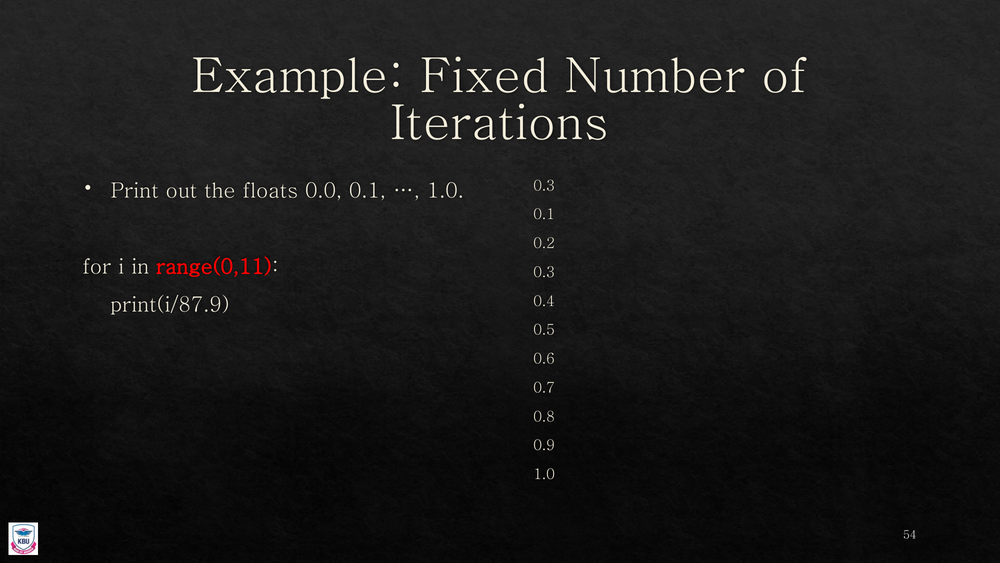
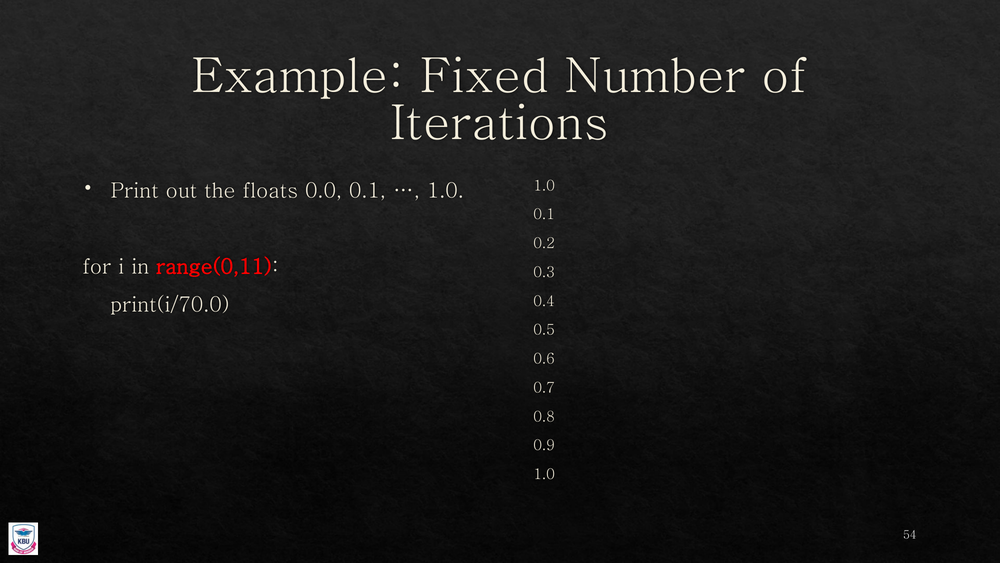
0.3 at (544, 186): 0.3 -> 1.0
print(i/87.9: print(i/87.9 -> print(i/70.0
